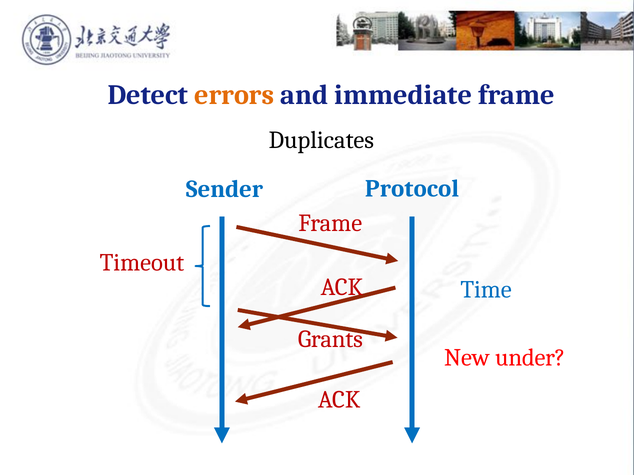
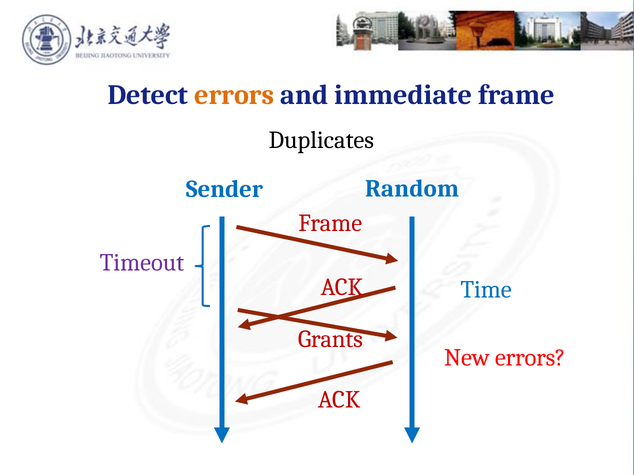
Protocol: Protocol -> Random
Timeout colour: red -> purple
New under: under -> errors
